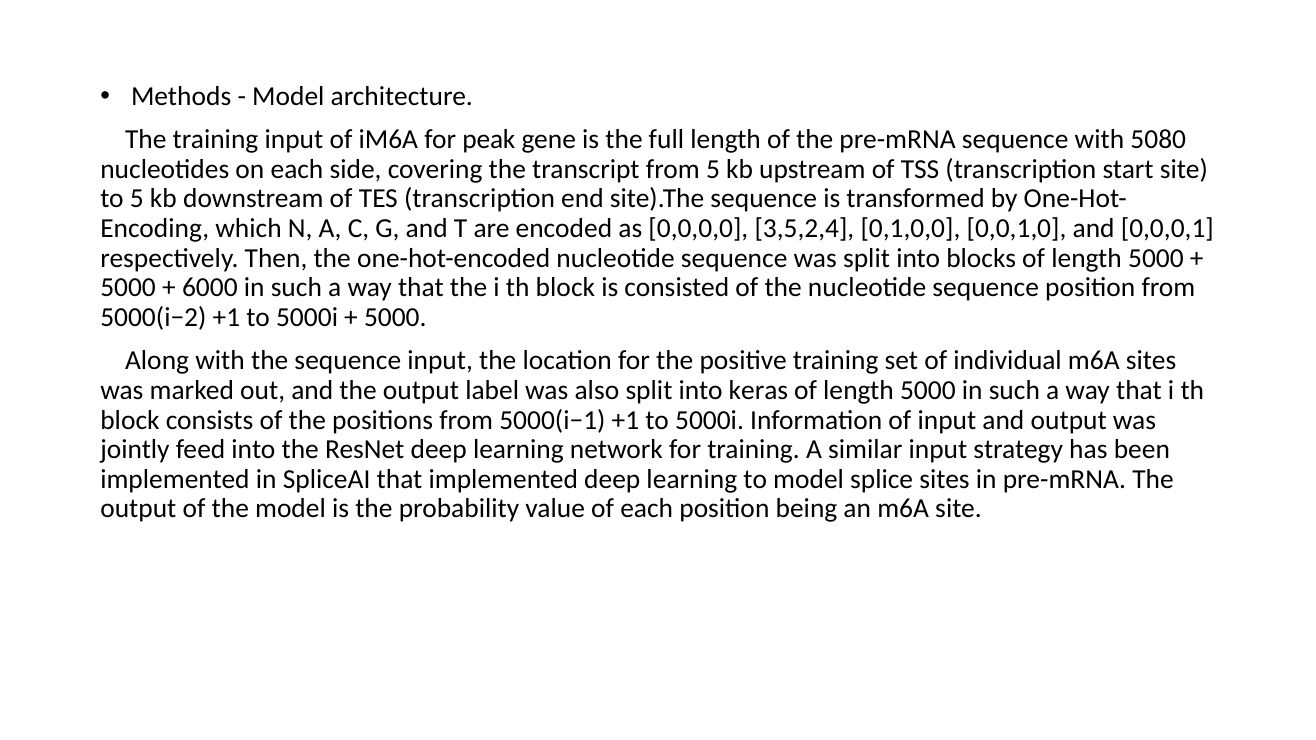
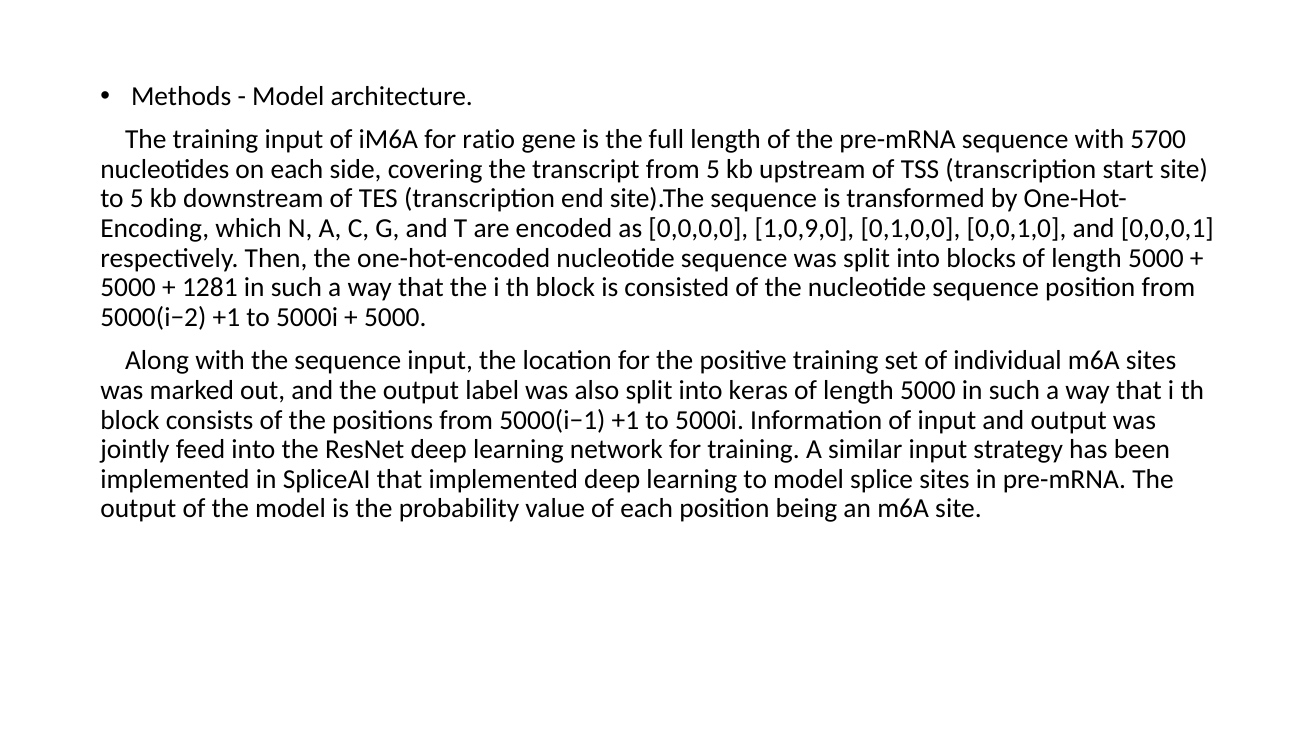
peak: peak -> ratio
5080: 5080 -> 5700
3,5,2,4: 3,5,2,4 -> 1,0,9,0
6000: 6000 -> 1281
